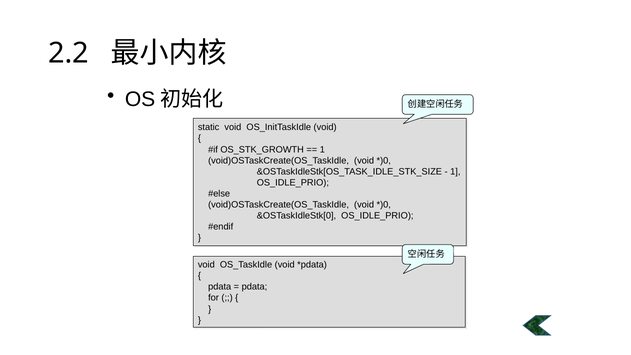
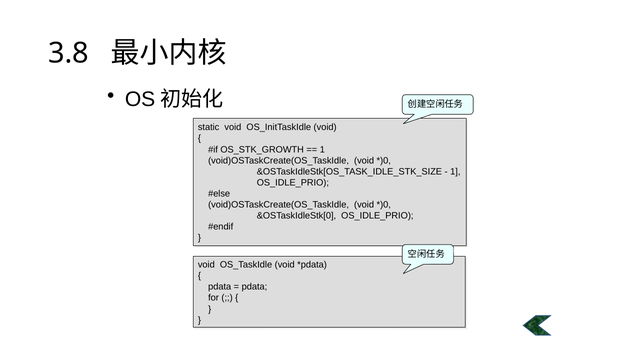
2.2: 2.2 -> 3.8
